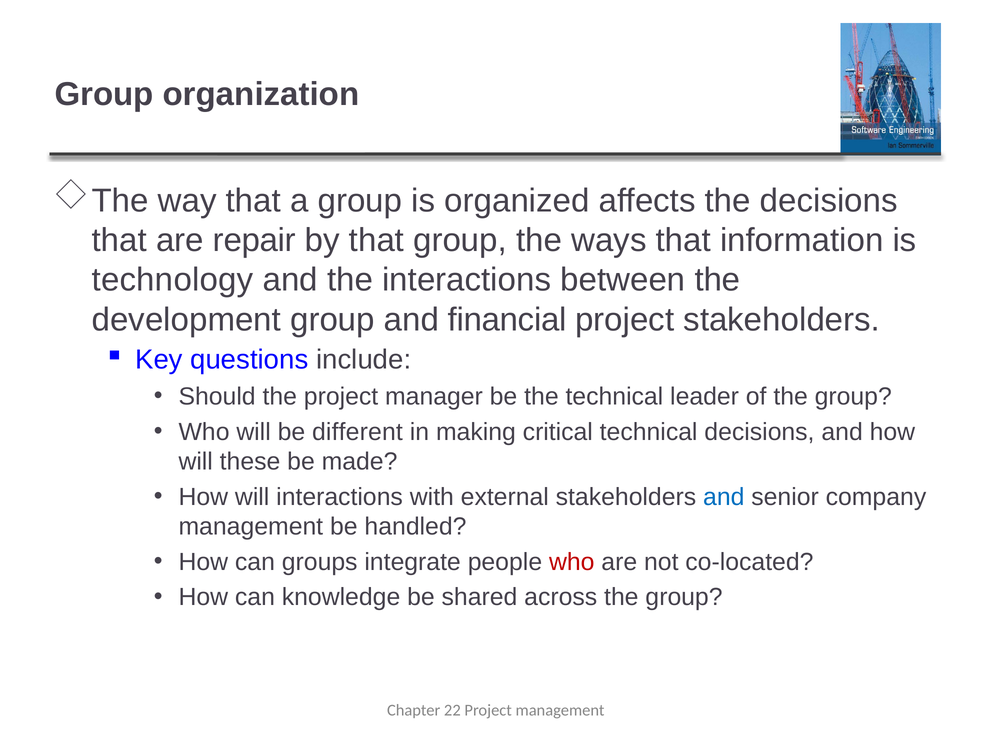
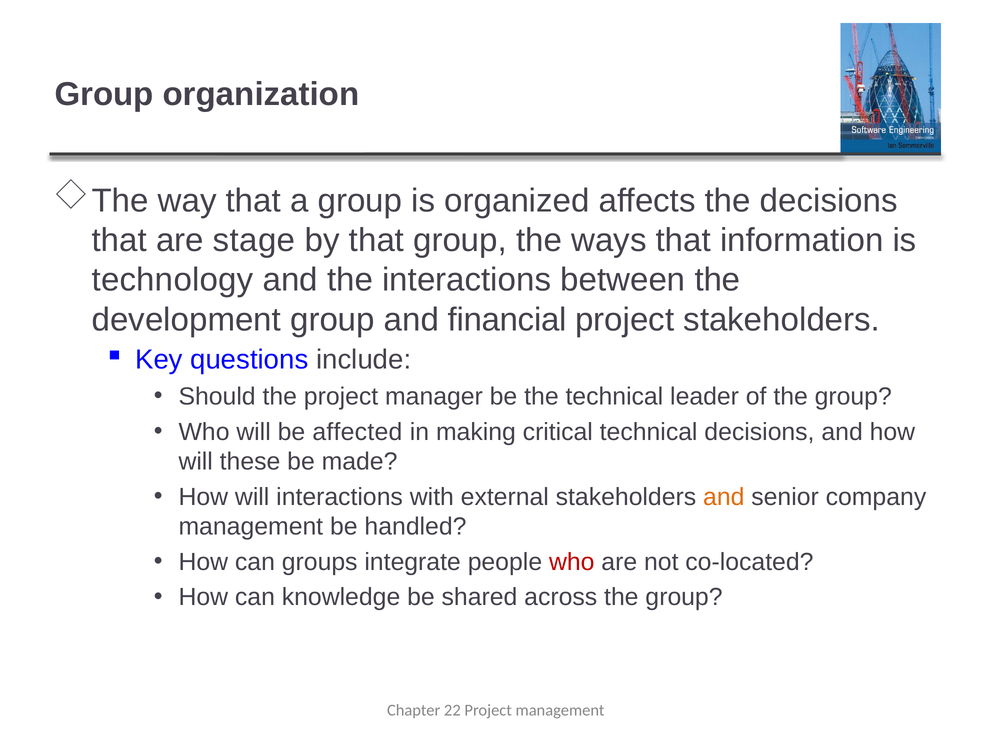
repair: repair -> stage
different: different -> affected
and at (724, 497) colour: blue -> orange
